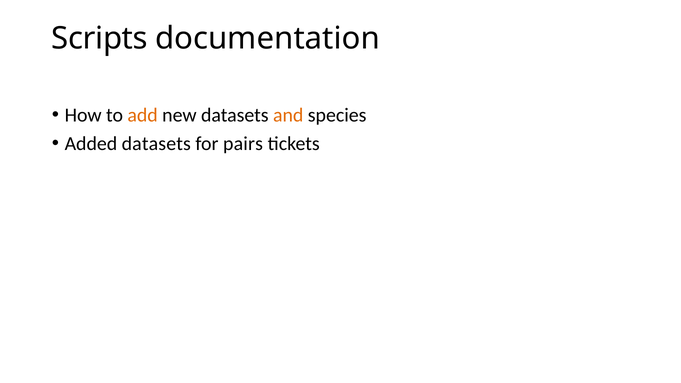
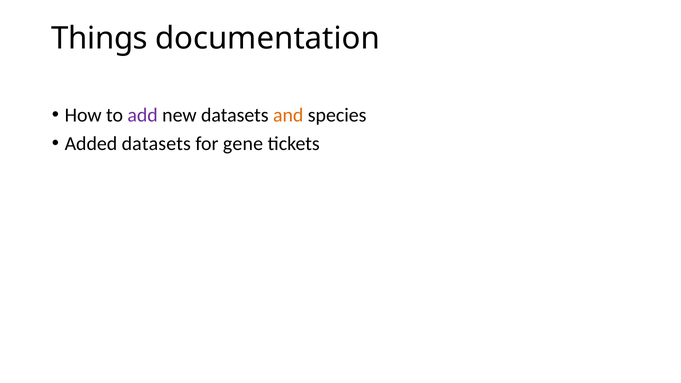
Scripts: Scripts -> Things
add colour: orange -> purple
pairs: pairs -> gene
